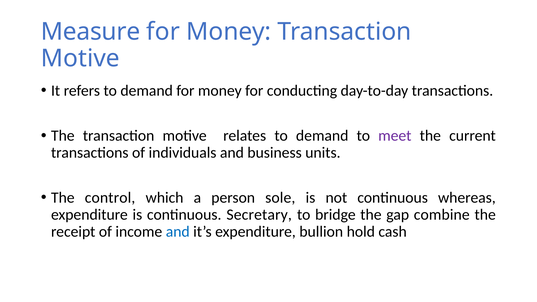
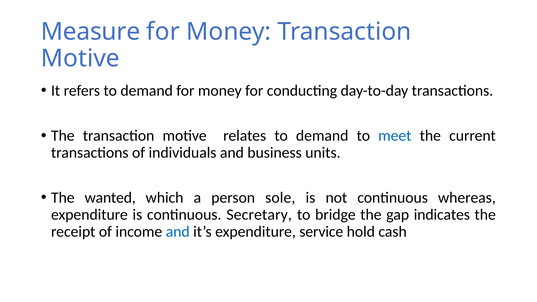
meet colour: purple -> blue
control: control -> wanted
combine: combine -> indicates
bullion: bullion -> service
